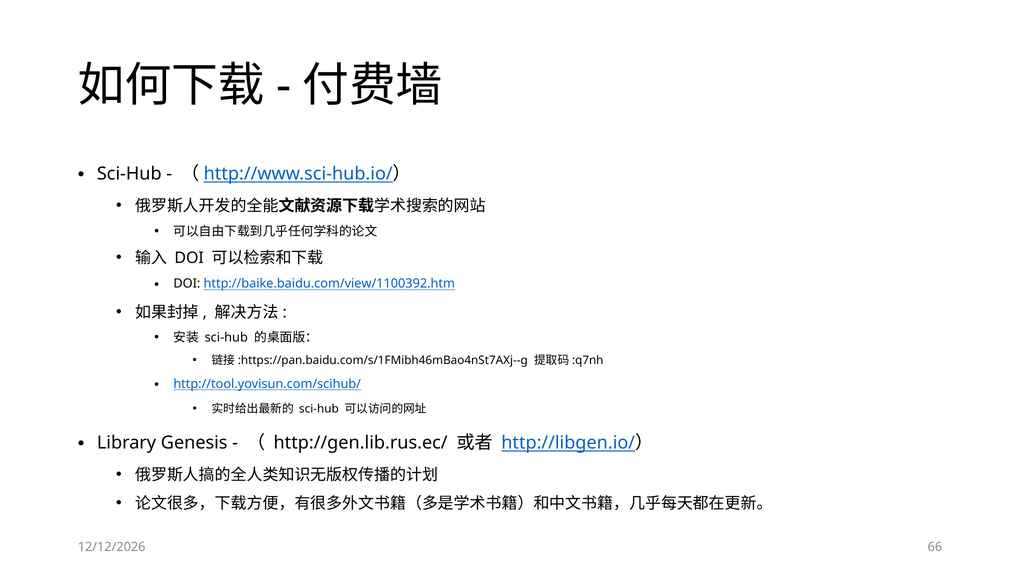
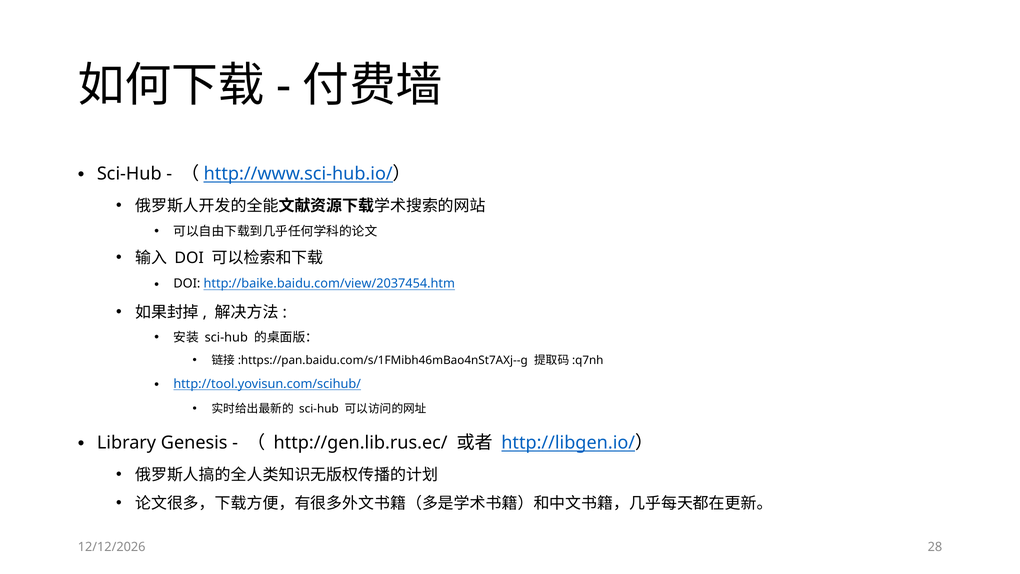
http://baike.baidu.com/view/1100392.htm: http://baike.baidu.com/view/1100392.htm -> http://baike.baidu.com/view/2037454.htm
66: 66 -> 28
